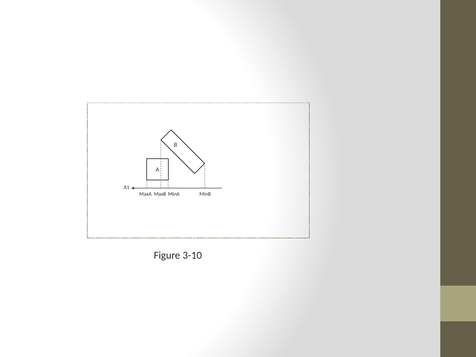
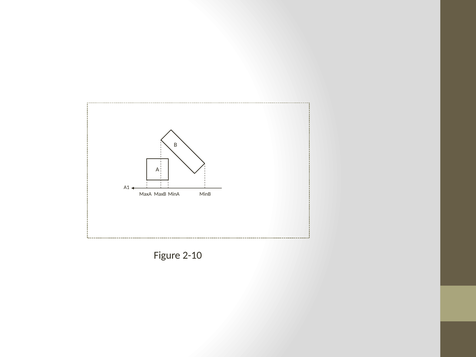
3-10: 3-10 -> 2-10
